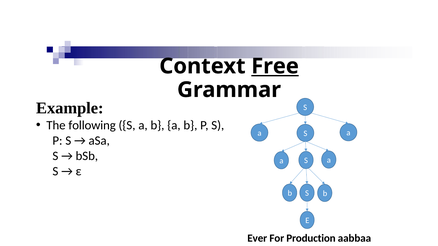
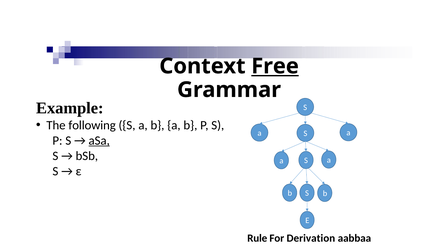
aSa underline: none -> present
Ever: Ever -> Rule
Production: Production -> Derivation
